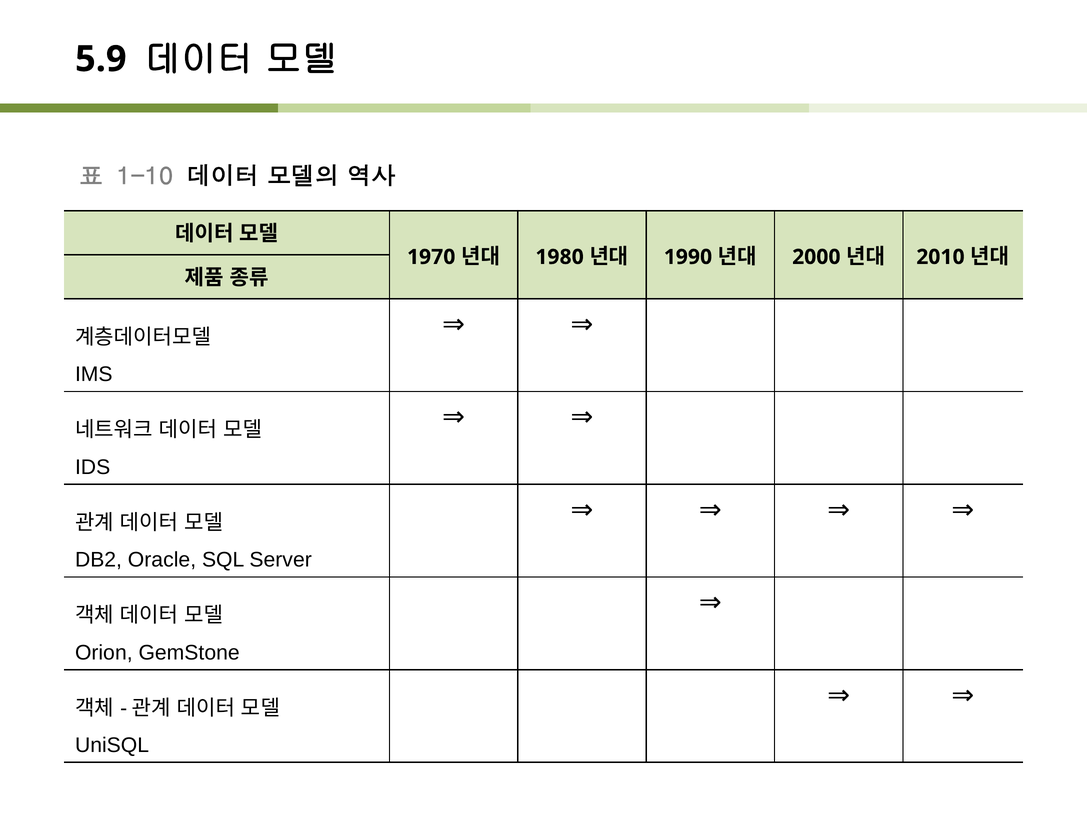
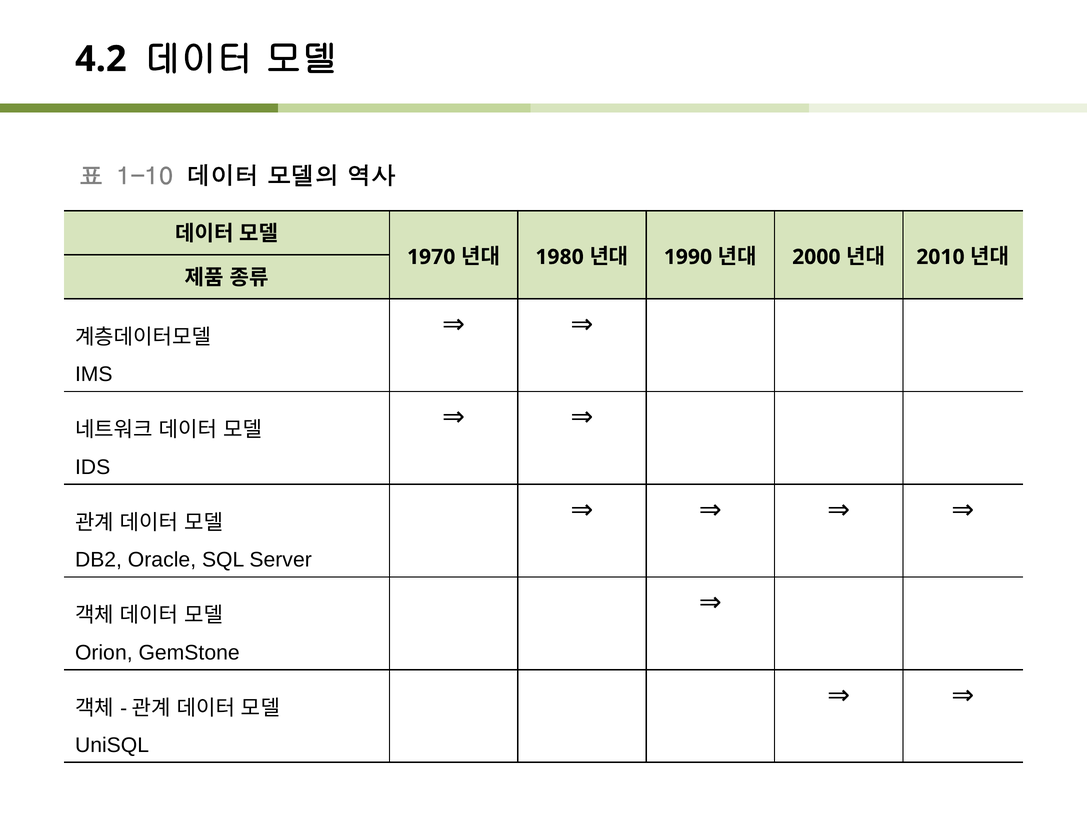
5.9: 5.9 -> 4.2
